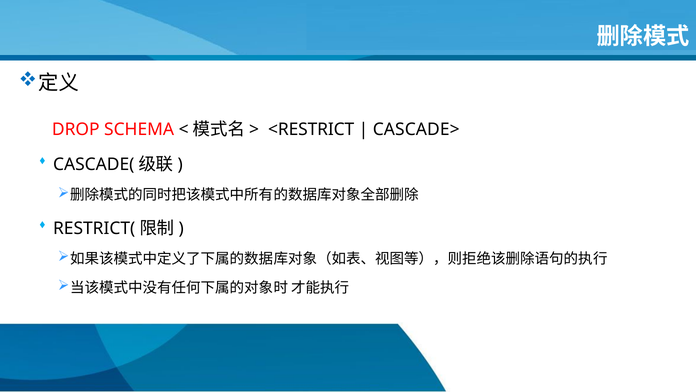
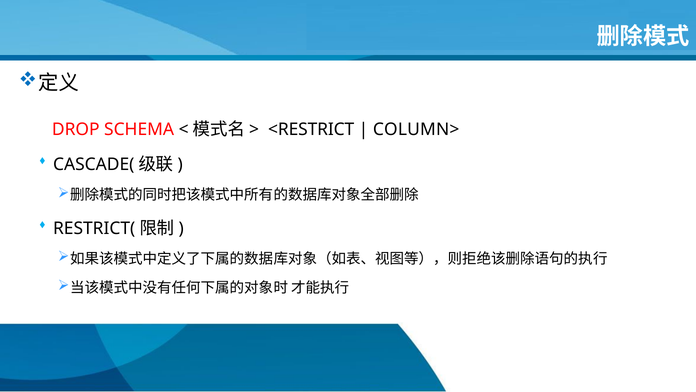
CASCADE>: CASCADE> -> COLUMN>
